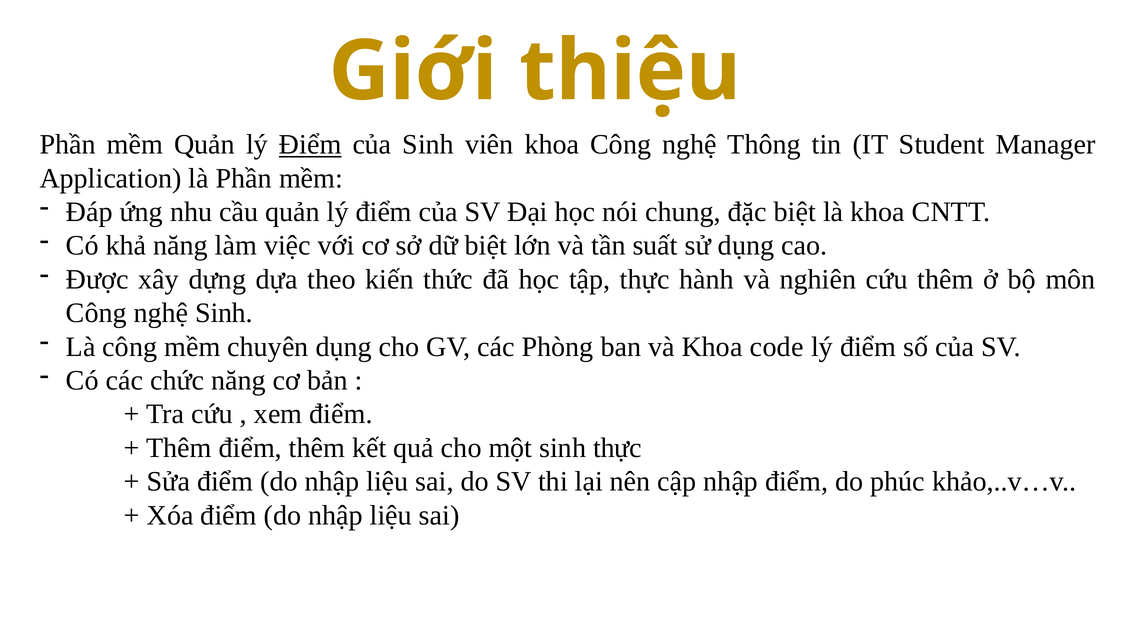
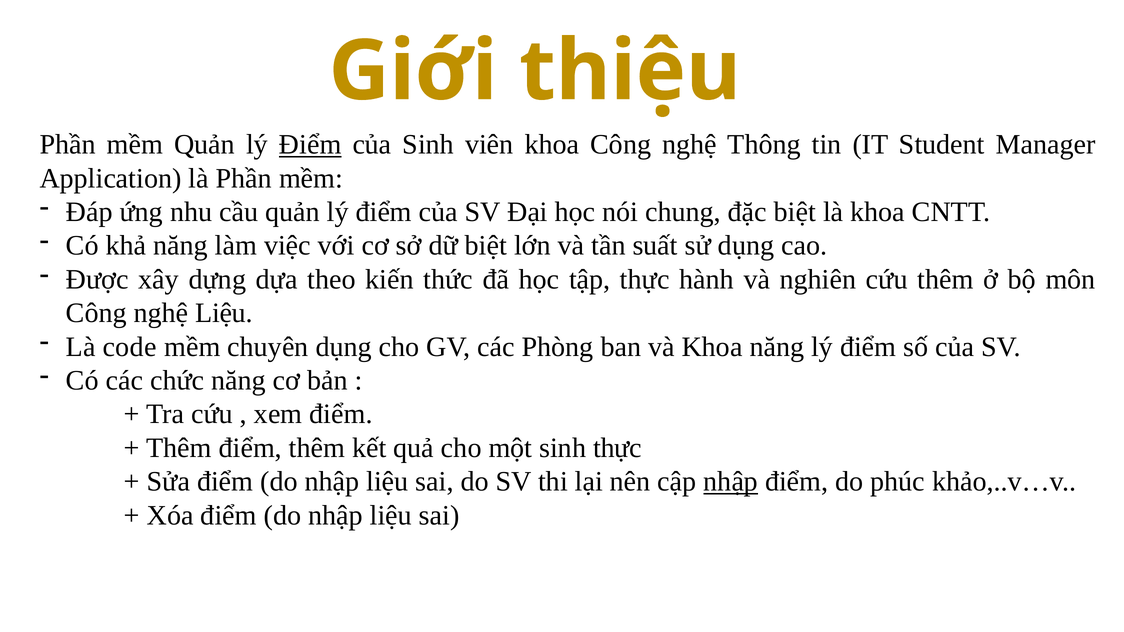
nghệ Sinh: Sinh -> Liệu
Là công: công -> code
Khoa code: code -> năng
nhập at (731, 482) underline: none -> present
